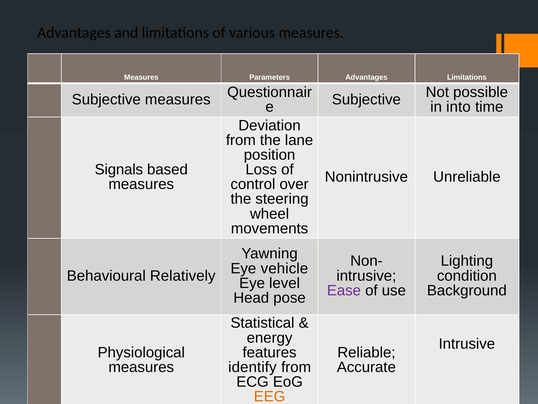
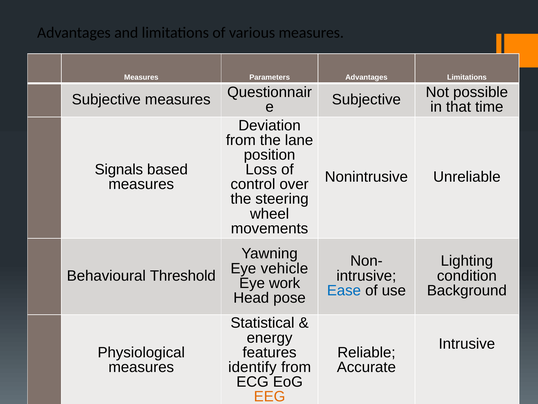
into: into -> that
Relatively: Relatively -> Threshold
level: level -> work
Ease colour: purple -> blue
